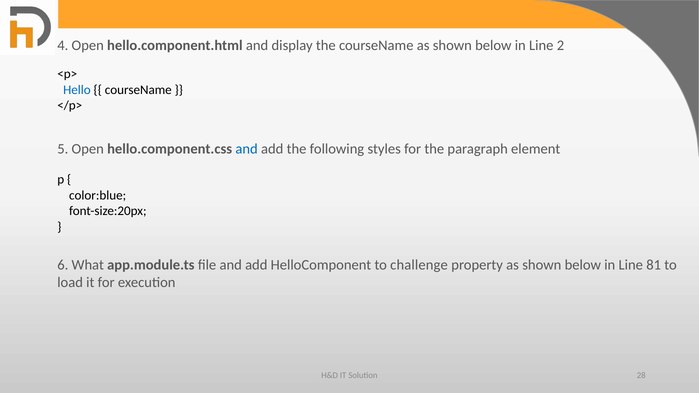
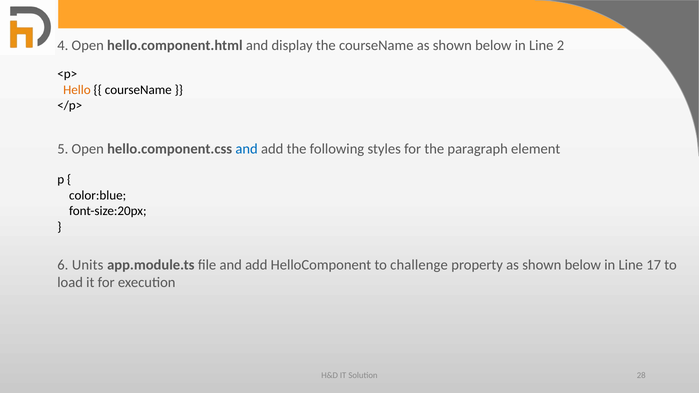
Hello colour: blue -> orange
What: What -> Units
81: 81 -> 17
